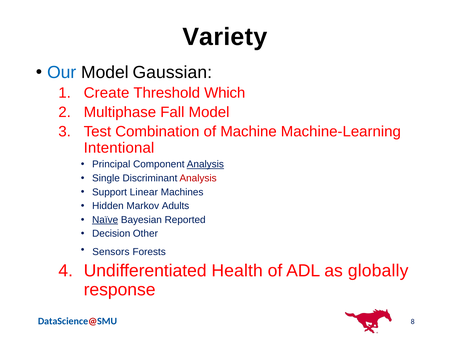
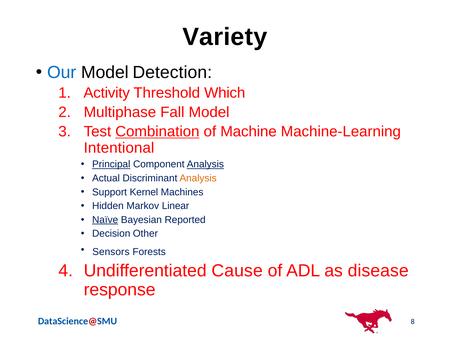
Gaussian: Gaussian -> Detection
Create: Create -> Activity
Combination underline: none -> present
Principal underline: none -> present
Single: Single -> Actual
Analysis at (198, 178) colour: red -> orange
Linear: Linear -> Kernel
Adults: Adults -> Linear
Health: Health -> Cause
globally: globally -> disease
